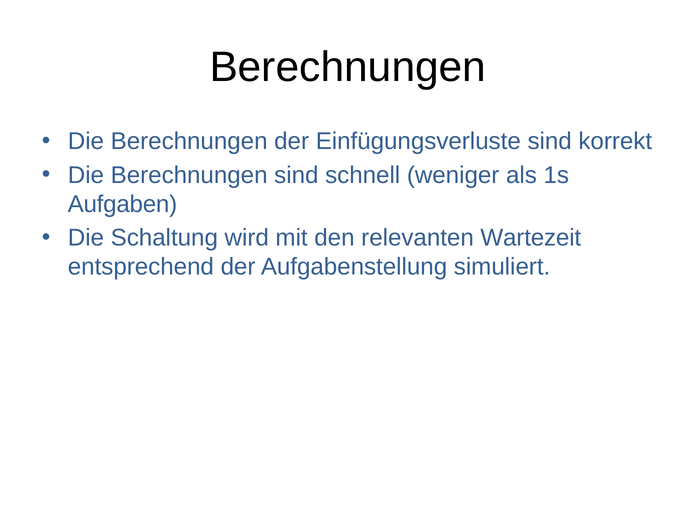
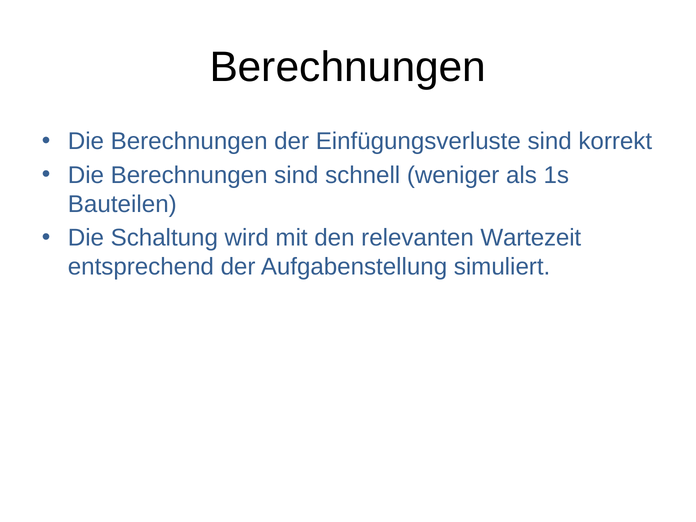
Aufgaben: Aufgaben -> Bauteilen
